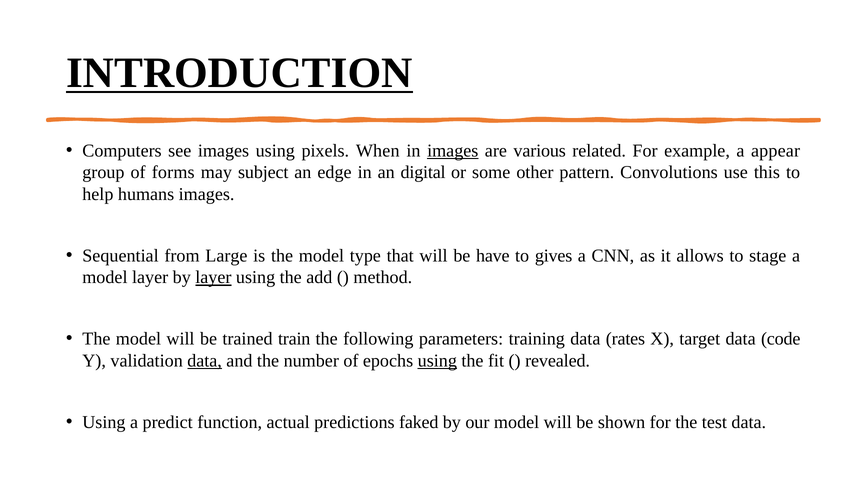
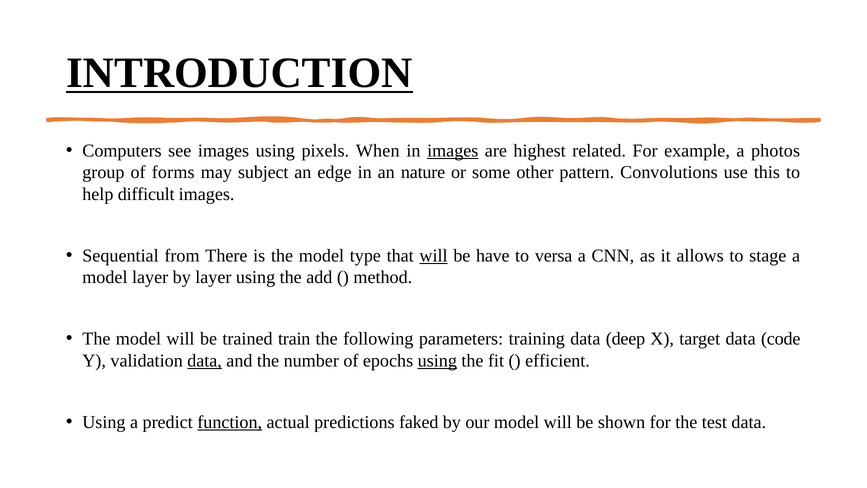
various: various -> highest
appear: appear -> photos
digital: digital -> nature
humans: humans -> difficult
Large: Large -> There
will at (434, 256) underline: none -> present
gives: gives -> versa
layer at (213, 277) underline: present -> none
rates: rates -> deep
revealed: revealed -> efficient
function underline: none -> present
